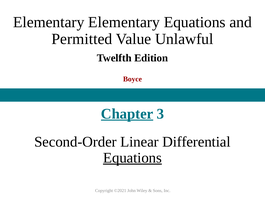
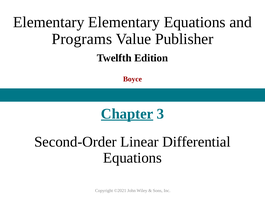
Permitted: Permitted -> Programs
Unlawful: Unlawful -> Publisher
Equations at (132, 158) underline: present -> none
